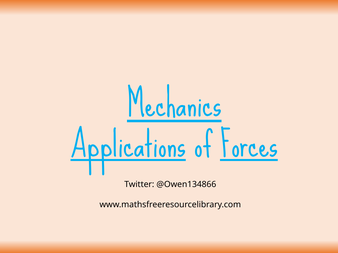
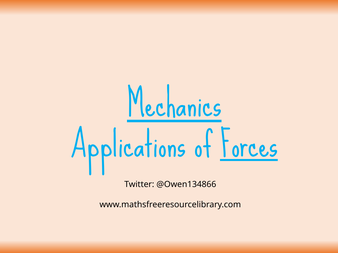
Applications underline: present -> none
